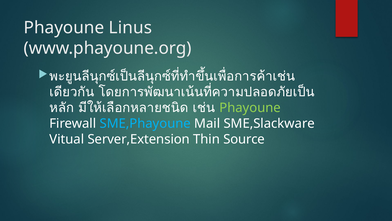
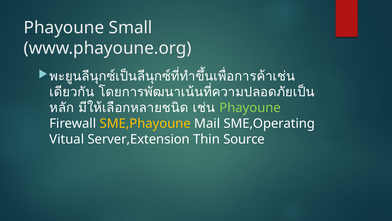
Linus: Linus -> Small
SME,Phayoune colour: light blue -> yellow
SME,Slackware: SME,Slackware -> SME,Operating
